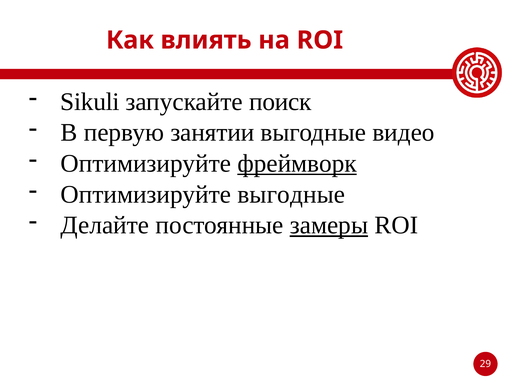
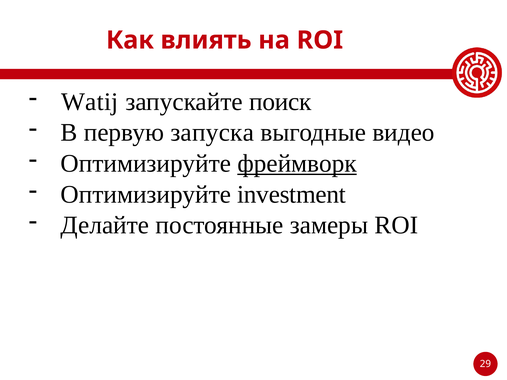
Sikuli: Sikuli -> Watij
занятии: занятии -> запуска
Оптимизируйте выгодные: выгодные -> investment
замеры underline: present -> none
